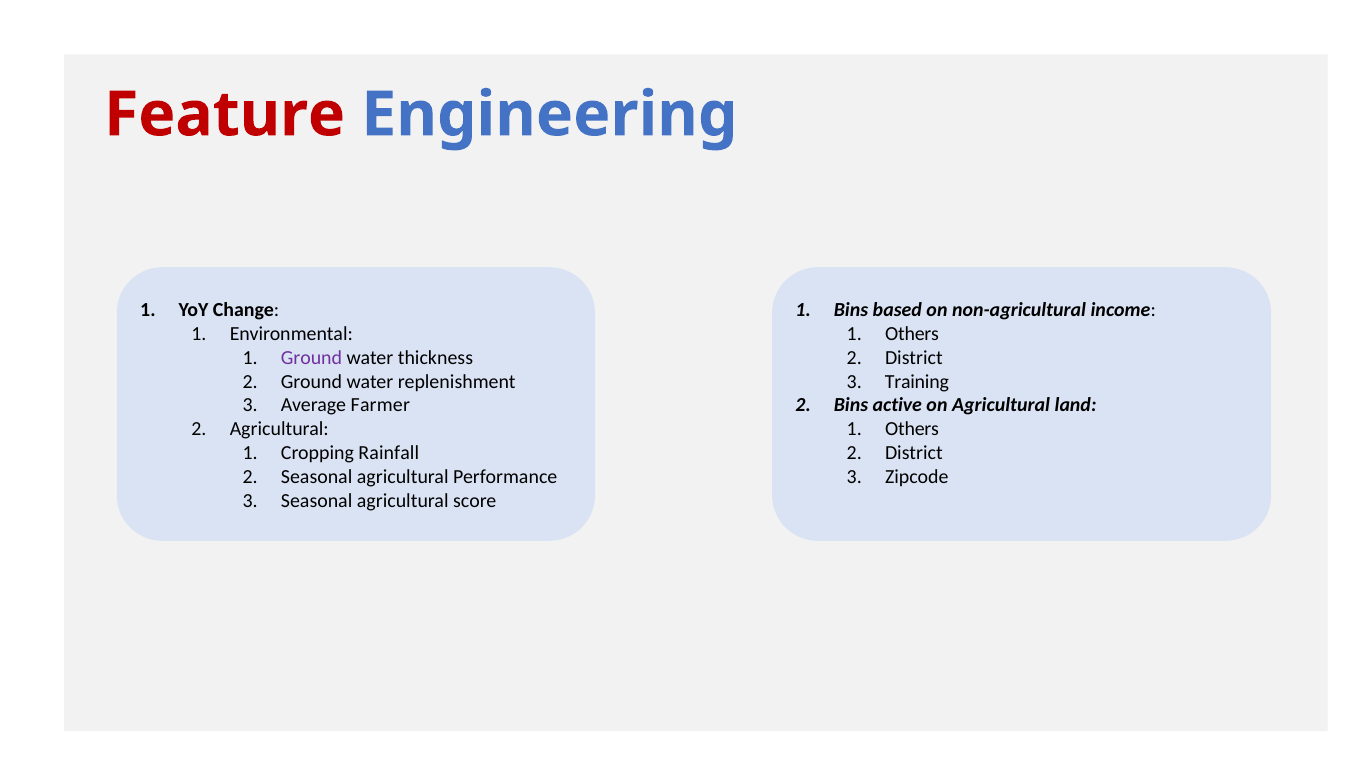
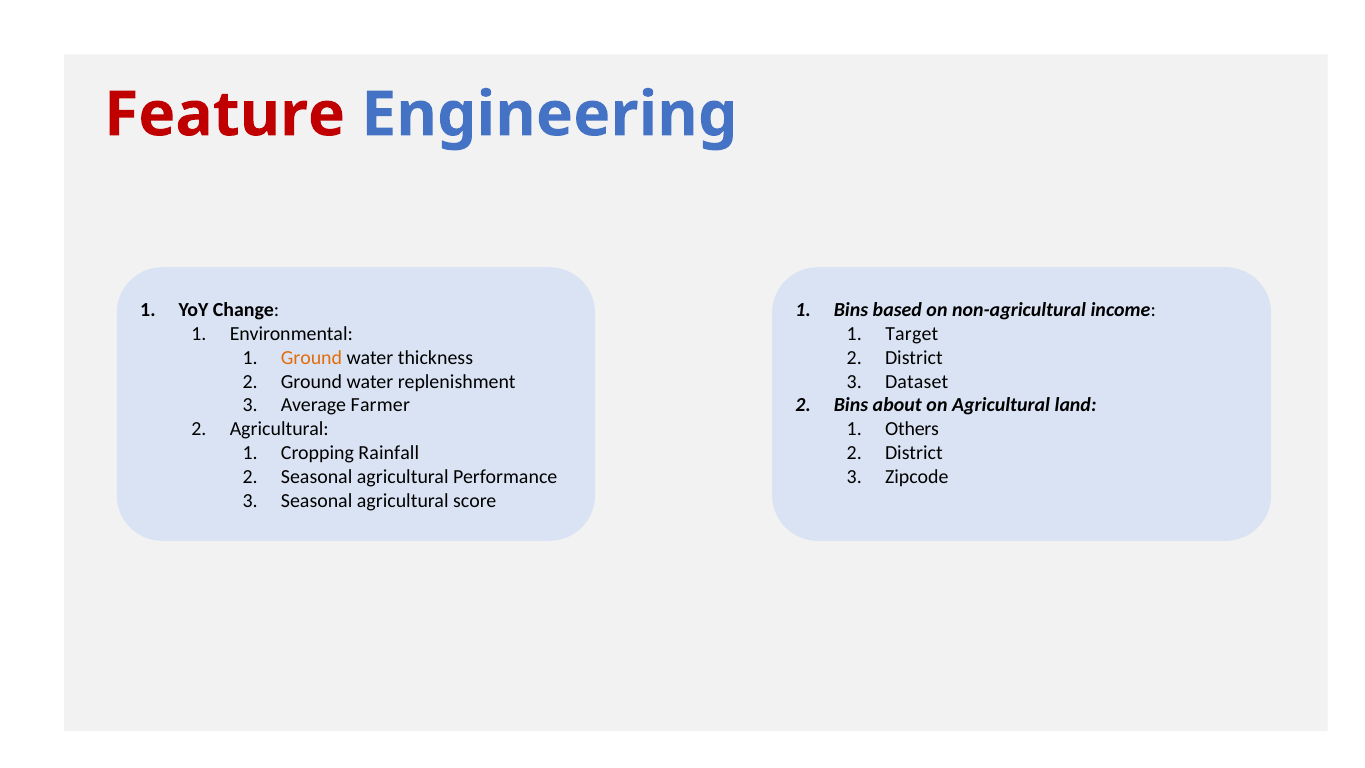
Others at (912, 334): Others -> Target
Ground at (312, 357) colour: purple -> orange
Training: Training -> Dataset
active: active -> about
